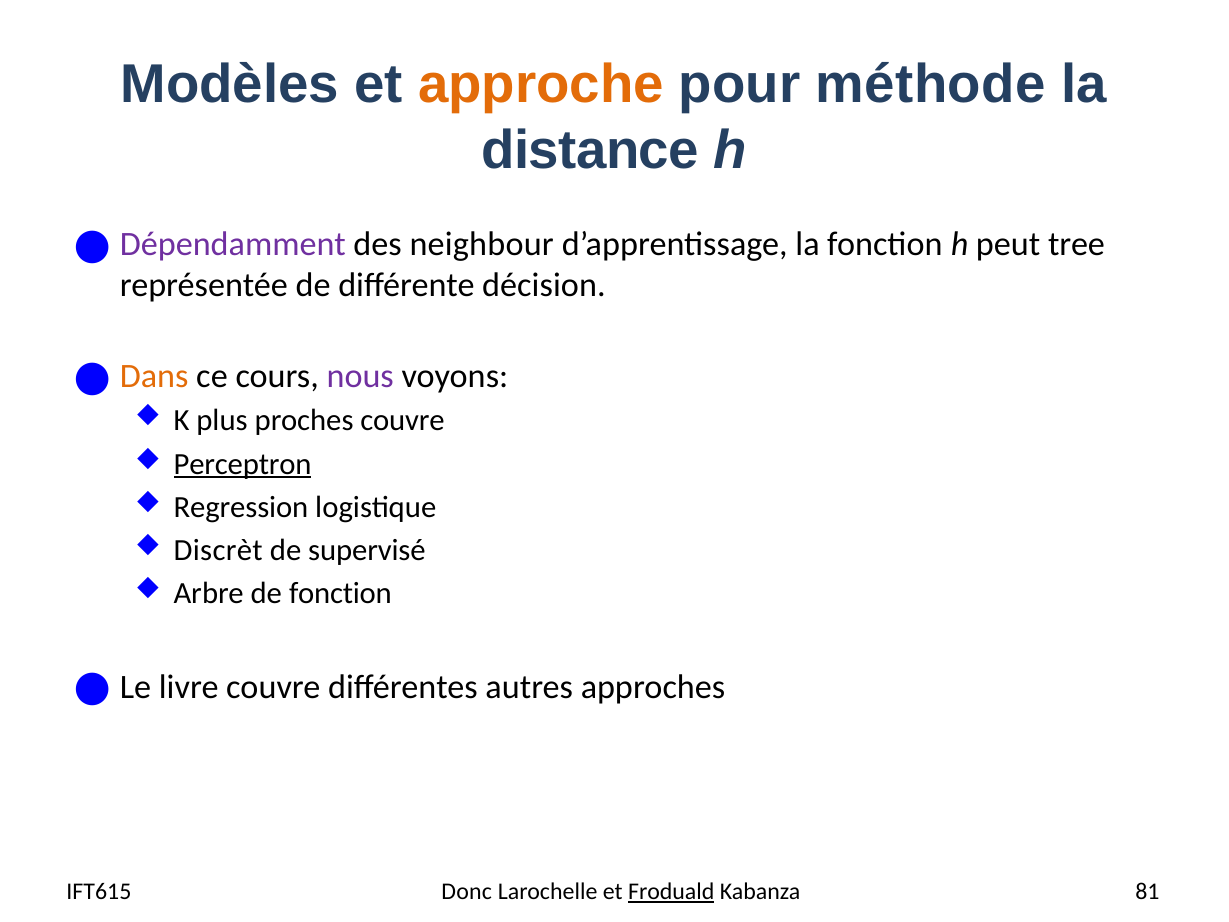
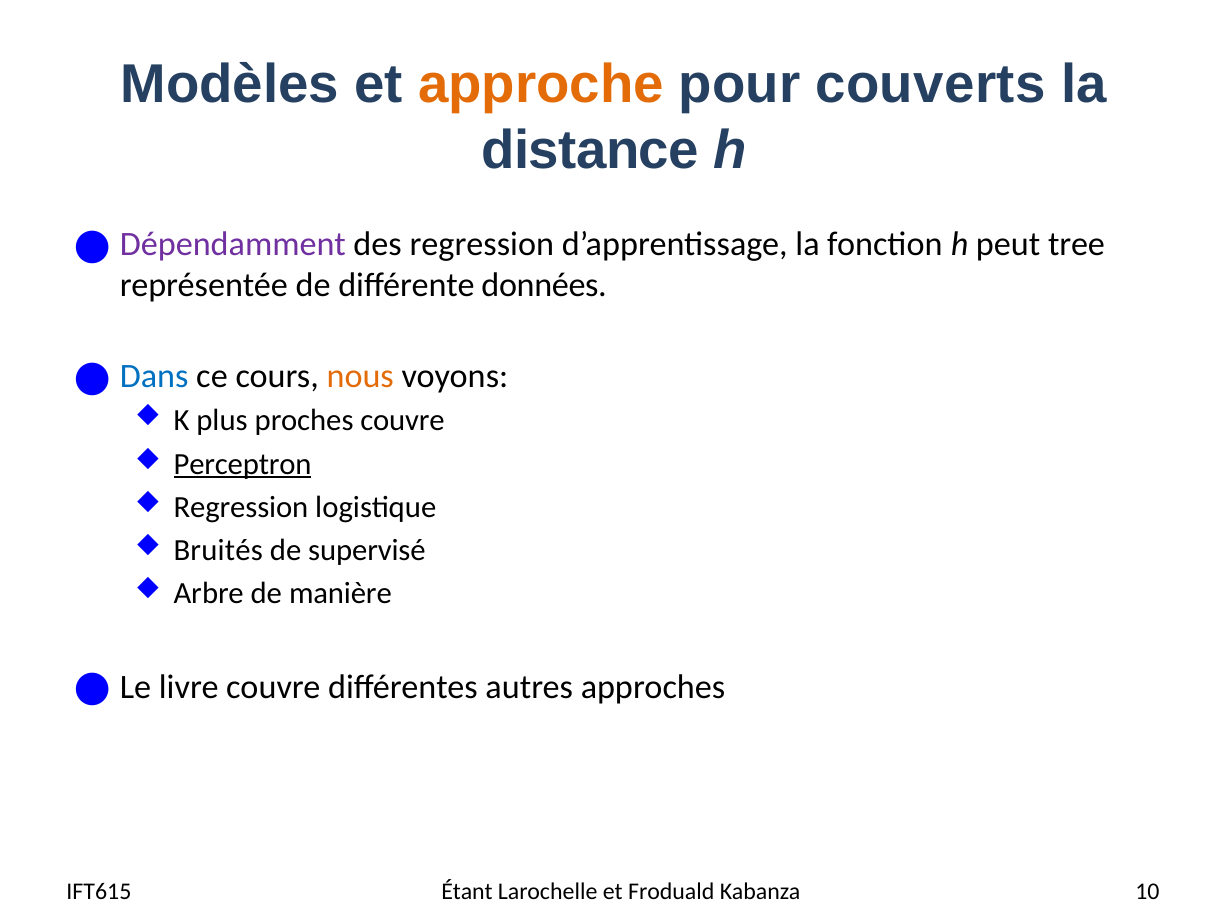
méthode: méthode -> couverts
des neighbour: neighbour -> regression
décision: décision -> données
Dans colour: orange -> blue
nous colour: purple -> orange
Discrèt: Discrèt -> Bruités
de fonction: fonction -> manière
Donc: Donc -> Étant
Froduald underline: present -> none
81: 81 -> 10
